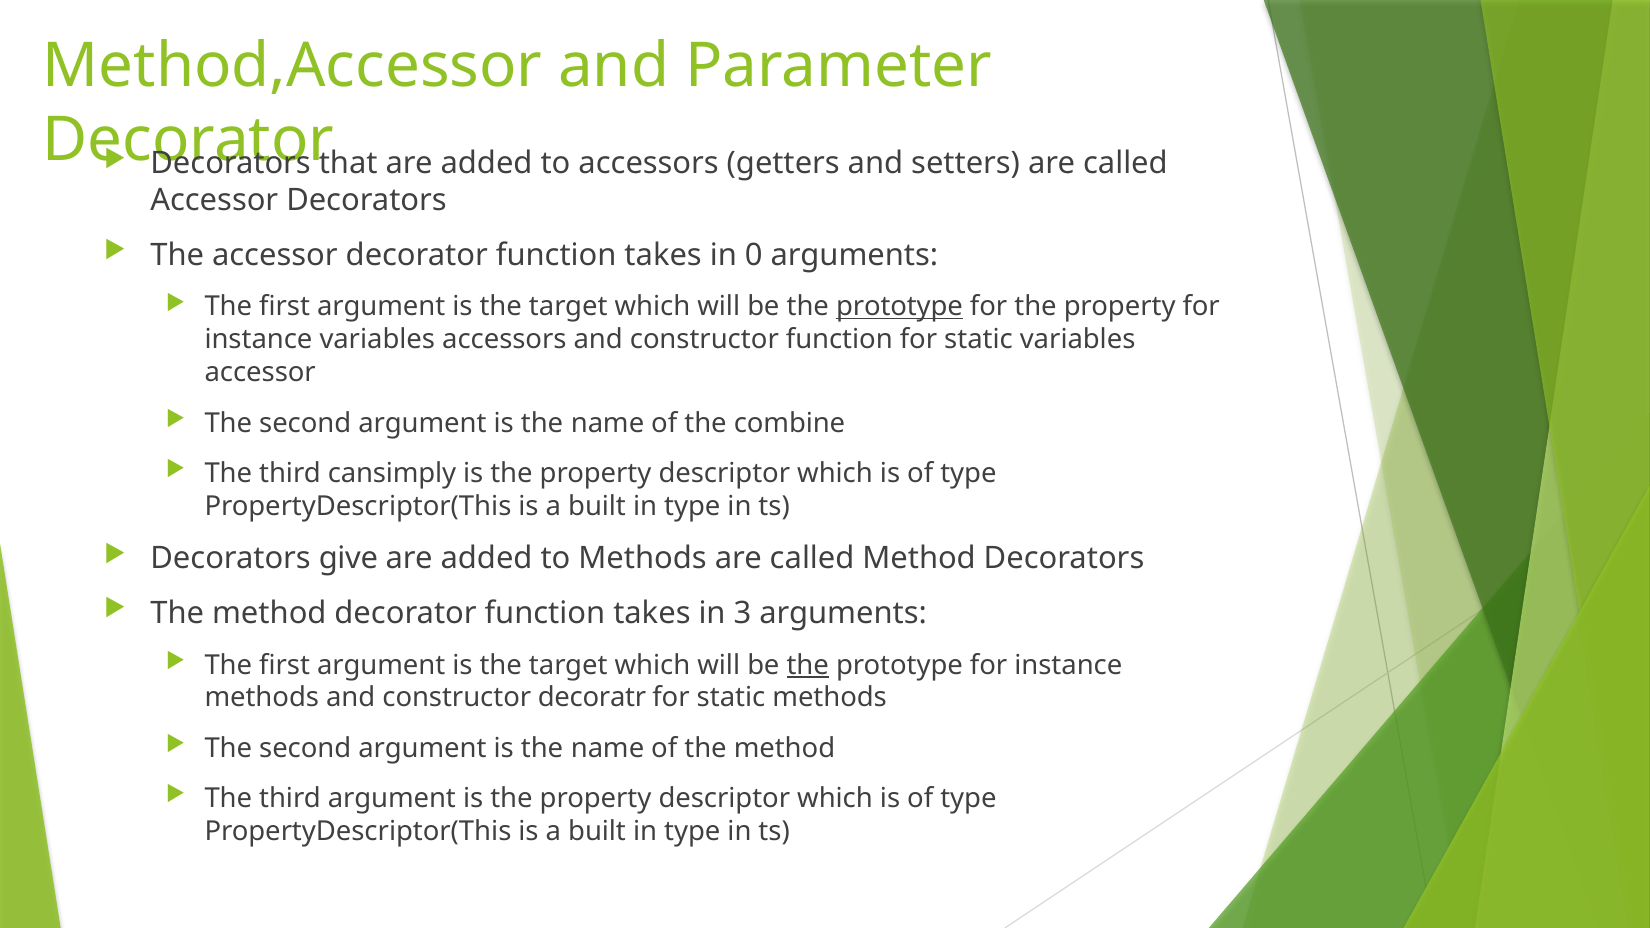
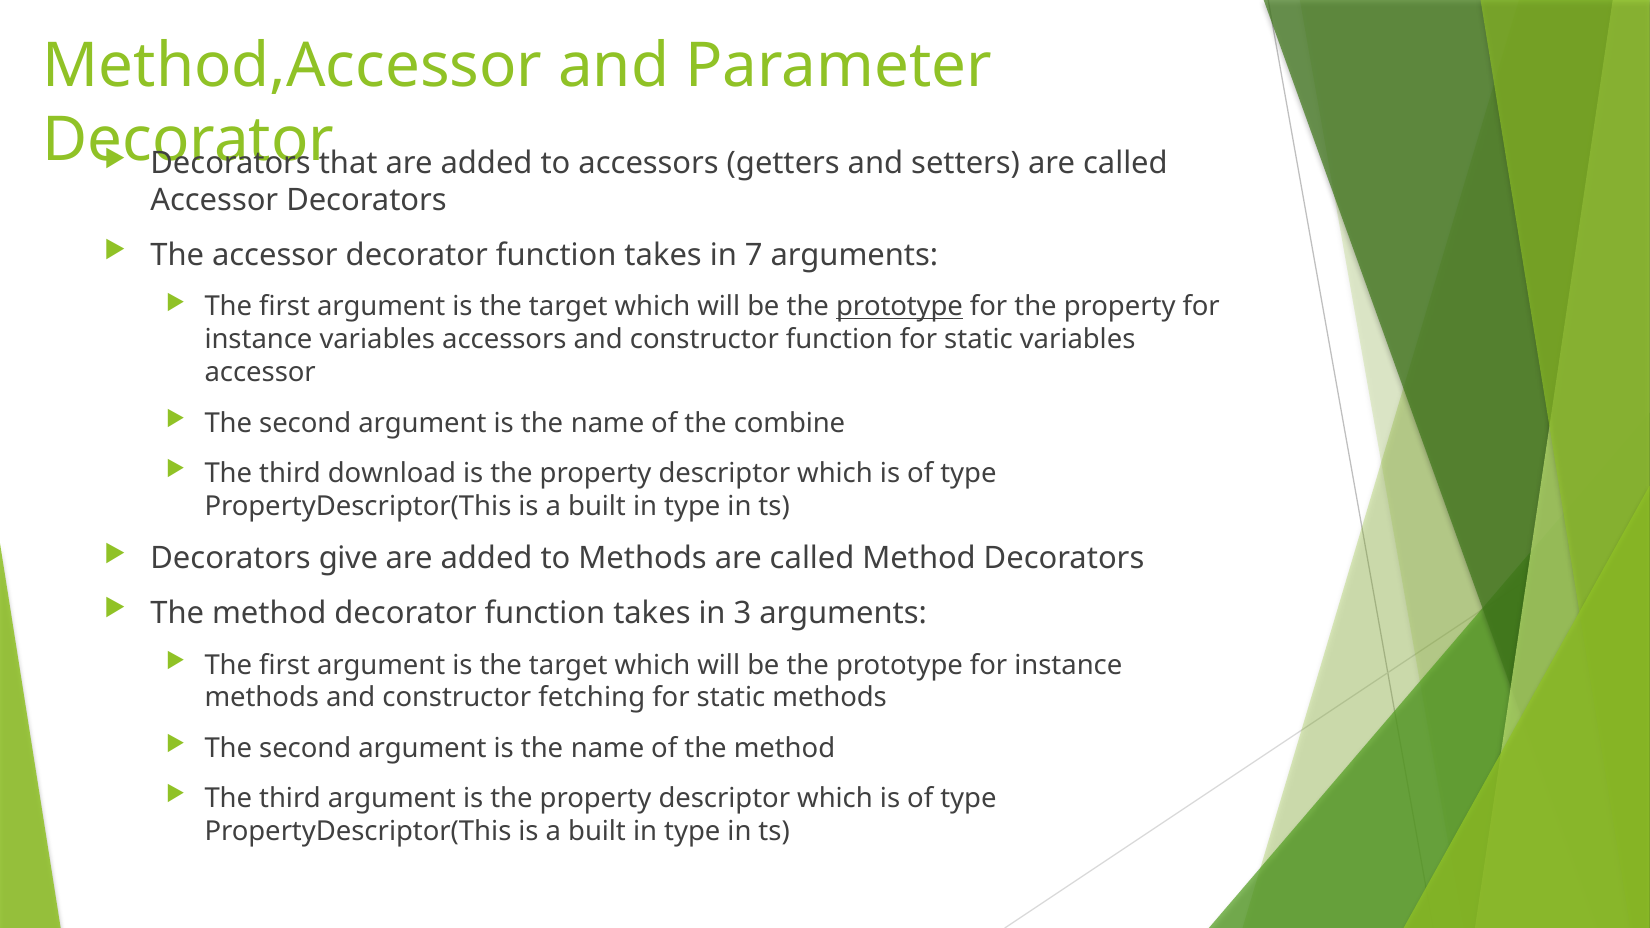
0: 0 -> 7
cansimply: cansimply -> download
the at (808, 665) underline: present -> none
decoratr: decoratr -> fetching
